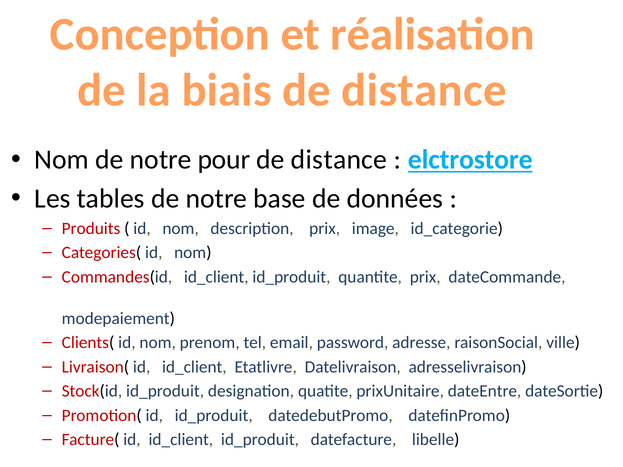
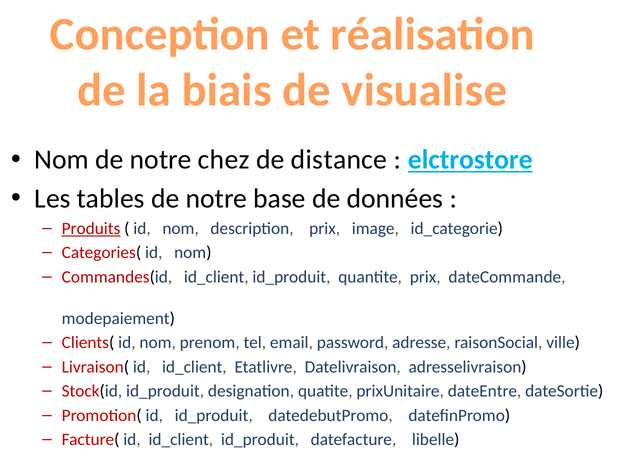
distance at (424, 90): distance -> visualise
pour: pour -> chez
Produits underline: none -> present
